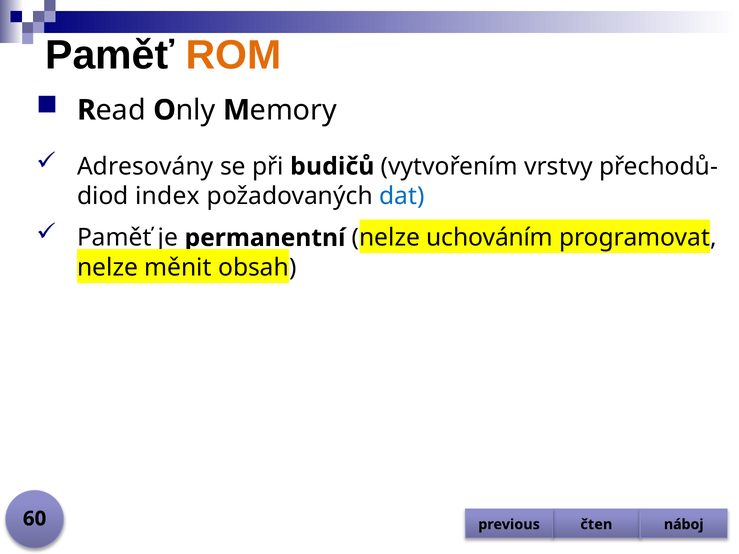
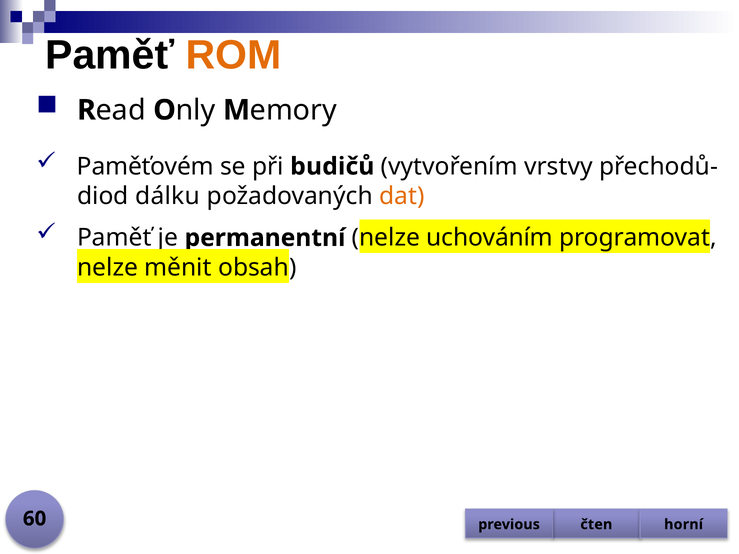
Adresovány: Adresovány -> Paměťovém
index: index -> dálku
dat colour: blue -> orange
náboj: náboj -> horní
